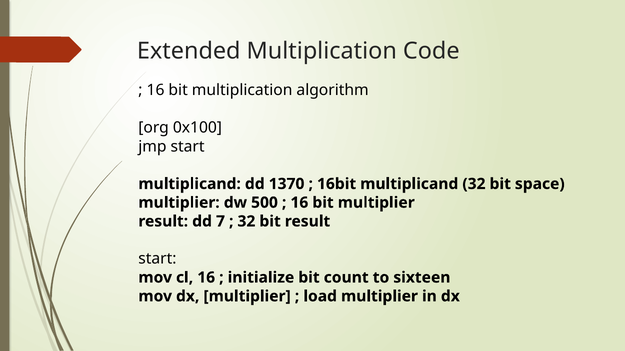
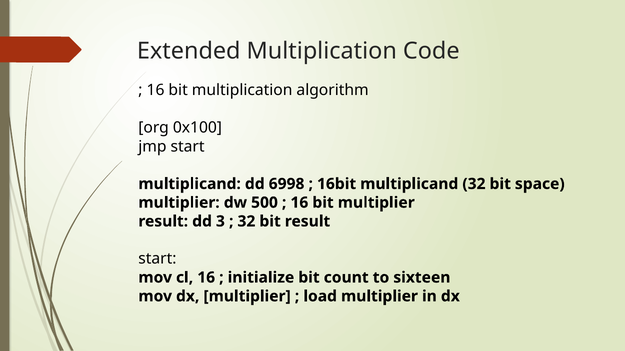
1370: 1370 -> 6998
7: 7 -> 3
